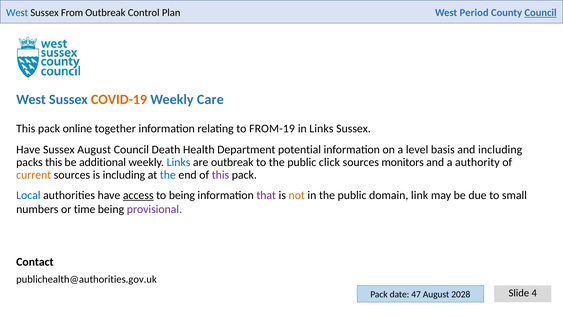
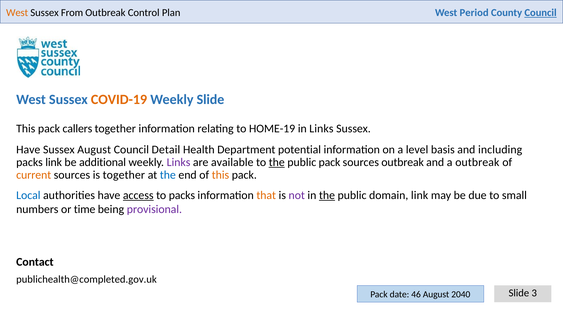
West at (17, 13) colour: blue -> orange
Weekly Care: Care -> Slide
online: online -> callers
FROM-19: FROM-19 -> HOME-19
Death: Death -> Detail
packs this: this -> link
Links at (179, 162) colour: blue -> purple
are outbreak: outbreak -> available
the at (277, 162) underline: none -> present
public click: click -> pack
sources monitors: monitors -> outbreak
a authority: authority -> outbreak
is including: including -> together
this at (220, 175) colour: purple -> orange
to being: being -> packs
that colour: purple -> orange
not colour: orange -> purple
the at (327, 195) underline: none -> present
publichealth@authorities.gov.uk: publichealth@authorities.gov.uk -> publichealth@completed.gov.uk
4: 4 -> 3
47: 47 -> 46
2028: 2028 -> 2040
